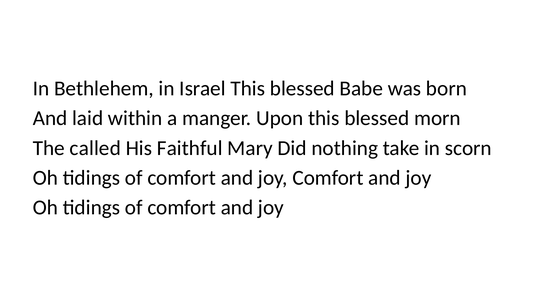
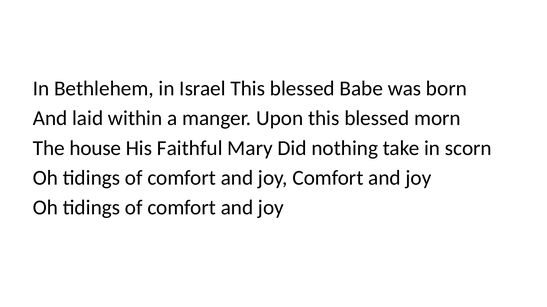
called: called -> house
